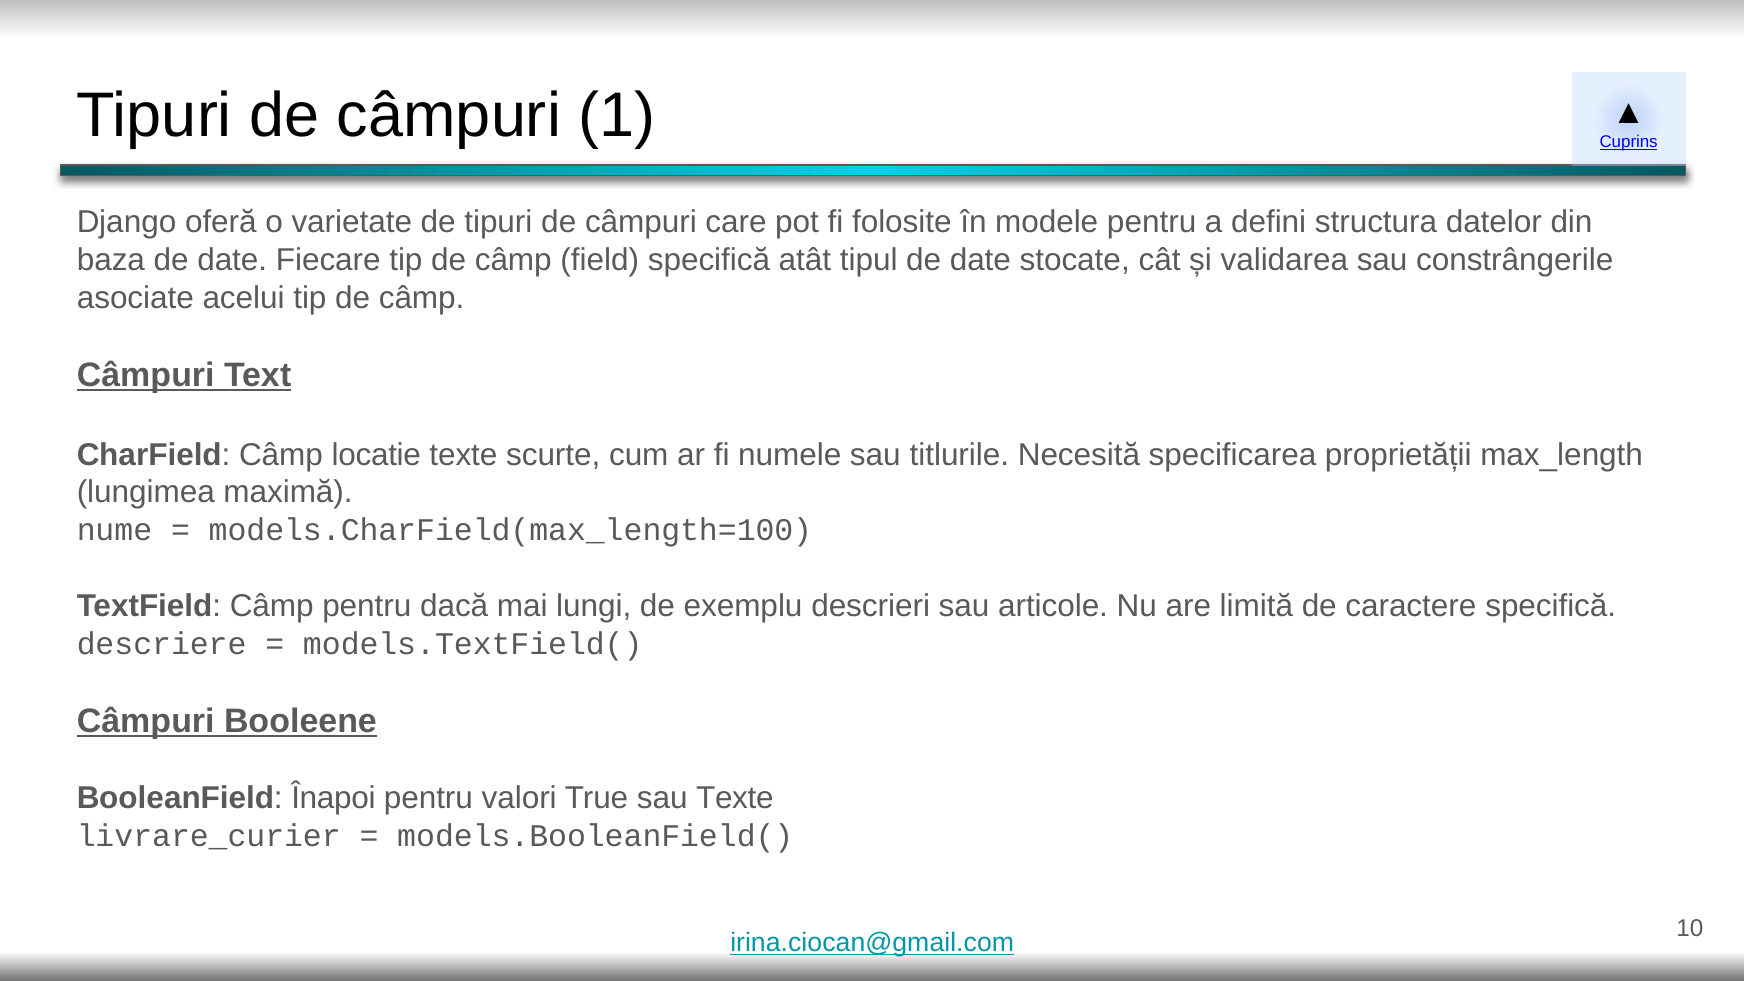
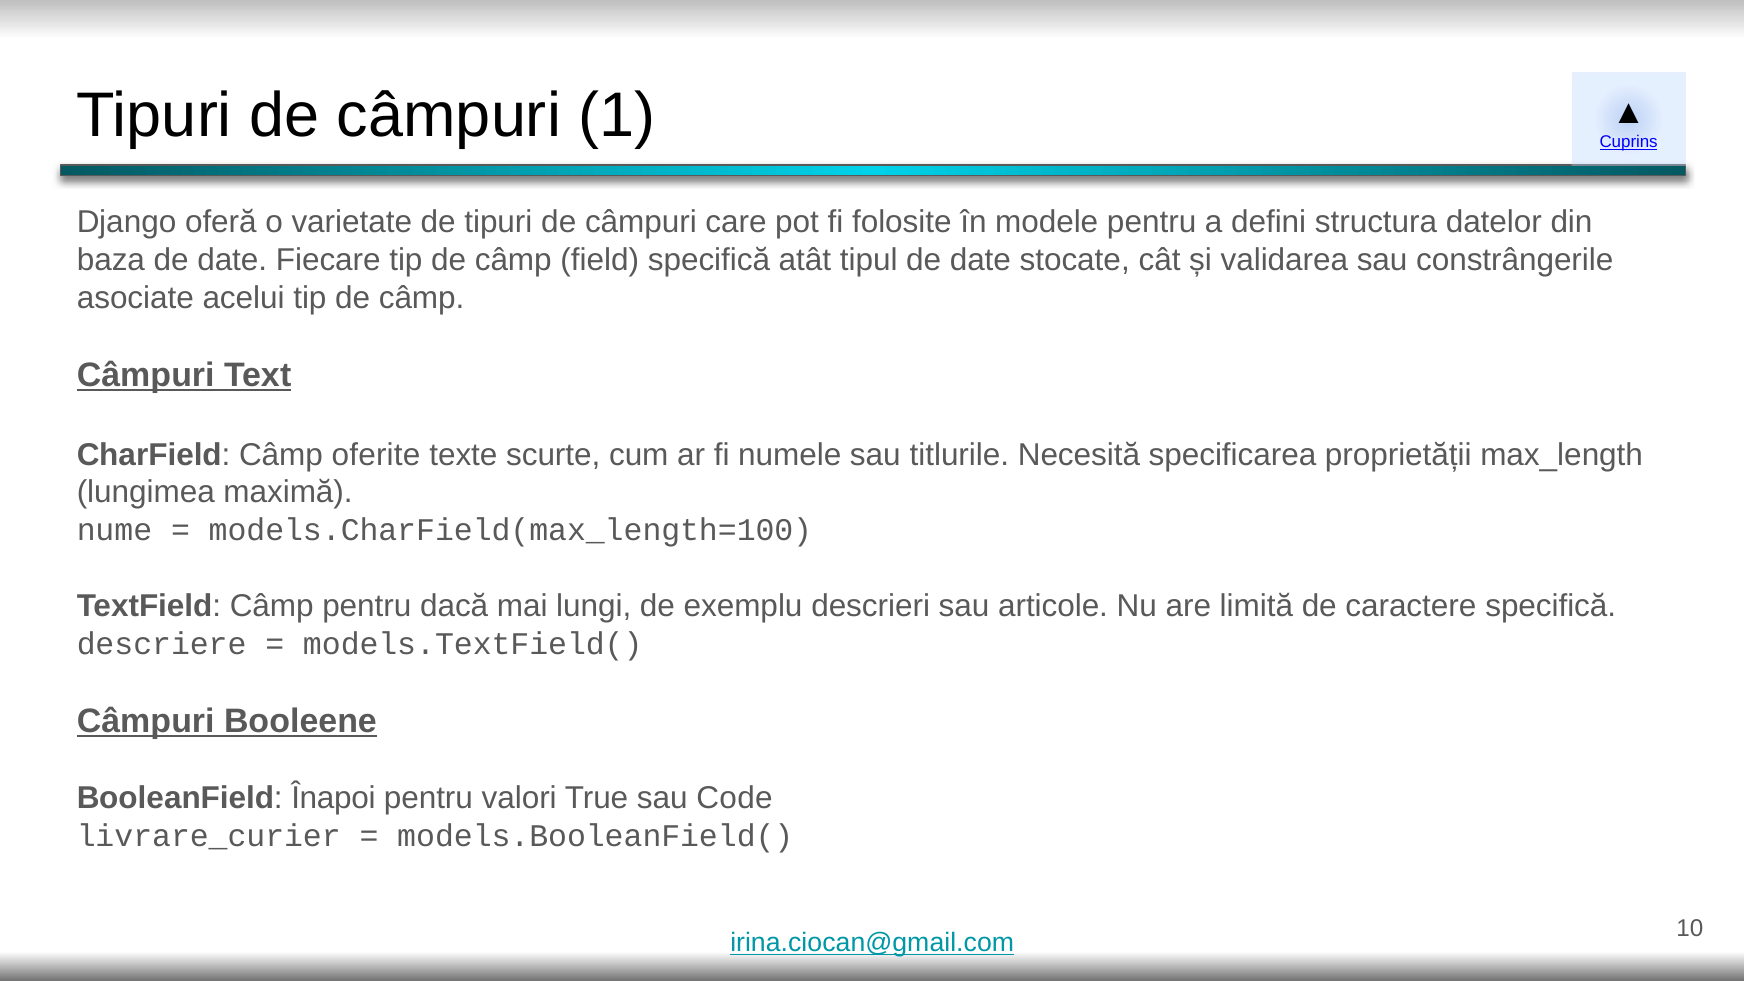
locatie: locatie -> oferite
sau Texte: Texte -> Code
